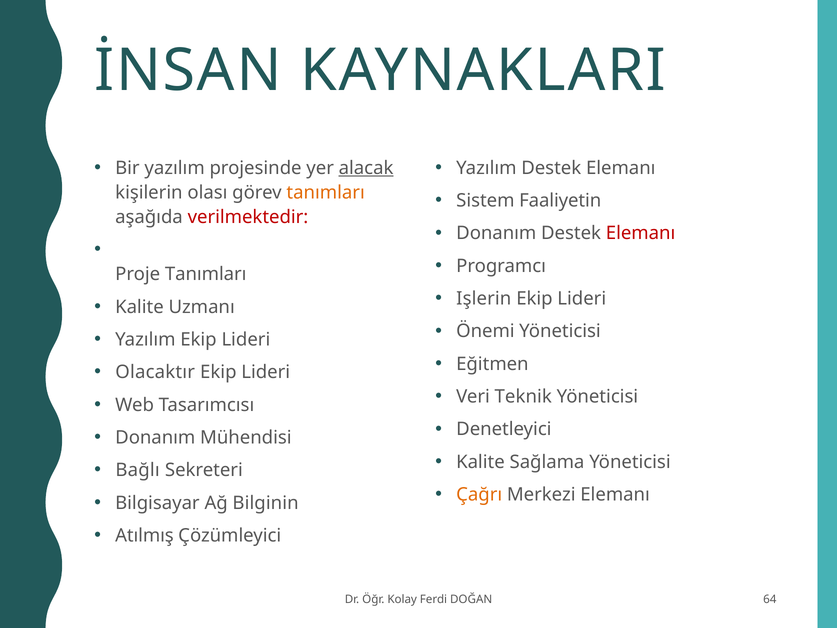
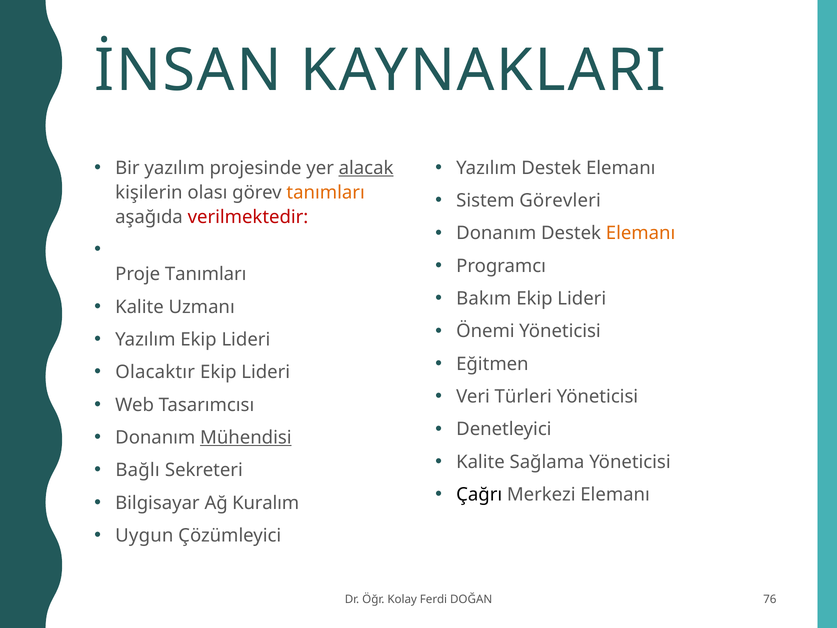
Faaliyetin: Faaliyetin -> Görevleri
Elemanı at (641, 233) colour: red -> orange
Işlerin: Işlerin -> Bakım
Teknik: Teknik -> Türleri
Mühendisi underline: none -> present
Çağrı colour: orange -> black
Bilginin: Bilginin -> Kuralım
Atılmış: Atılmış -> Uygun
64: 64 -> 76
